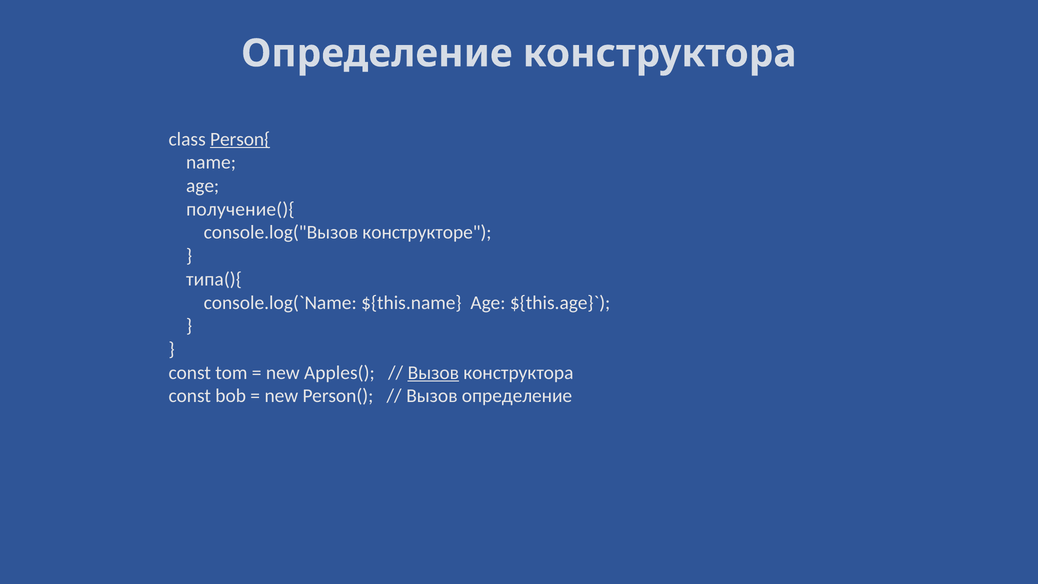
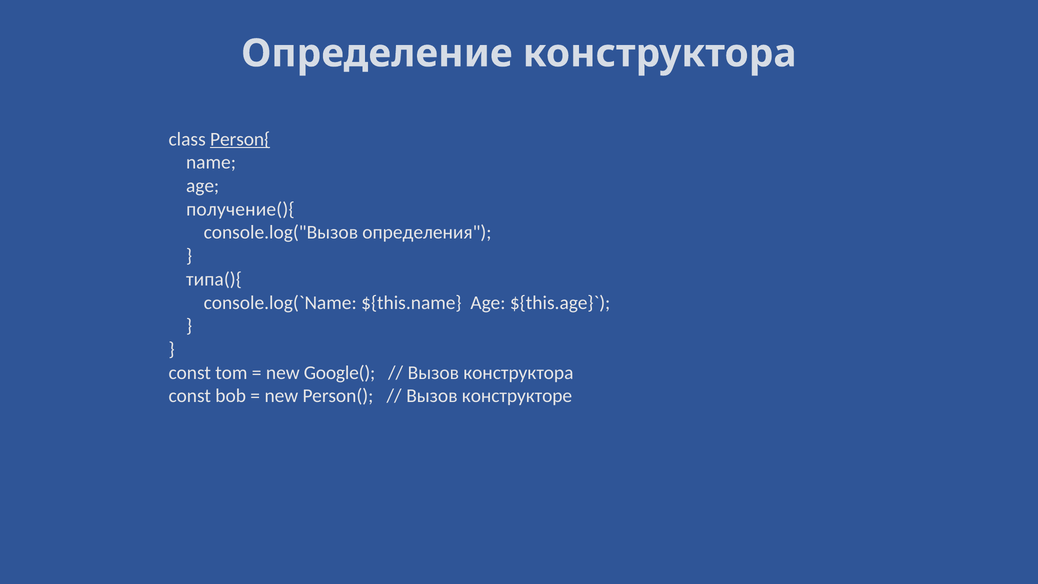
конструкторе: конструкторе -> определения
Apples(: Apples( -> Google(
Вызов at (433, 373) underline: present -> none
Вызов определение: определение -> конструкторе
